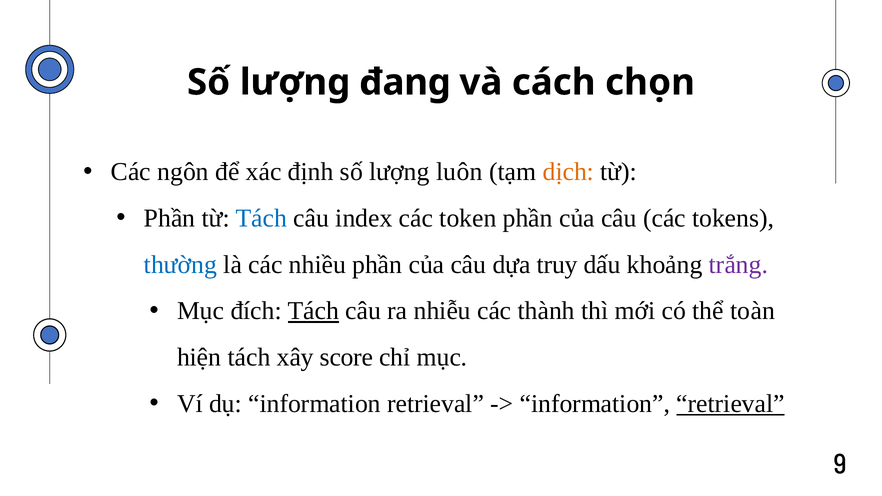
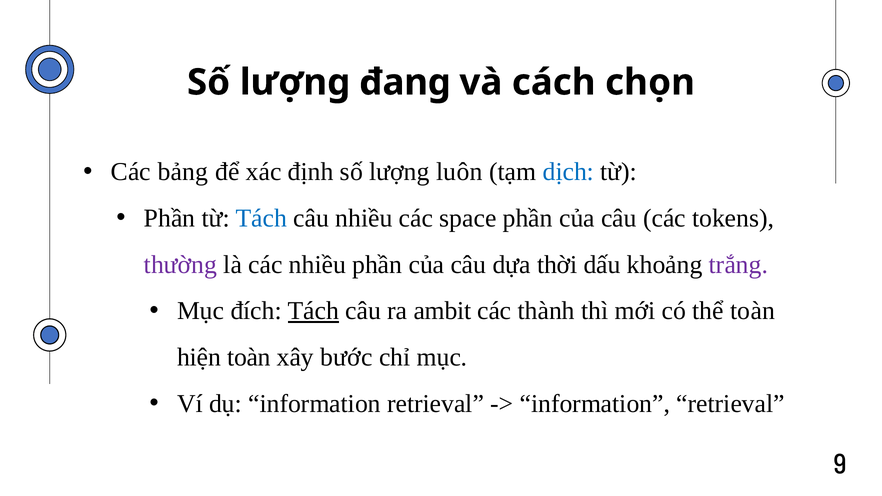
ngôn: ngôn -> bảng
dịch colour: orange -> blue
câu index: index -> nhiều
token: token -> space
thường colour: blue -> purple
truy: truy -> thời
nhiễu: nhiễu -> ambit
hiện tách: tách -> toàn
score: score -> bước
retrieval at (731, 404) underline: present -> none
